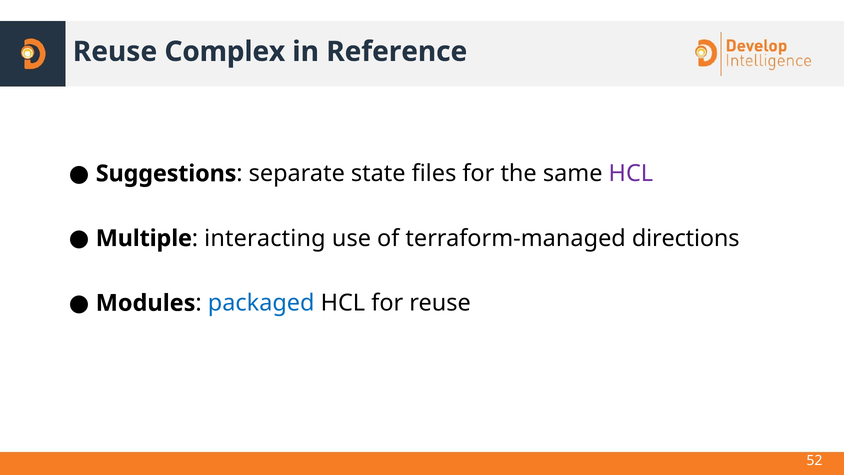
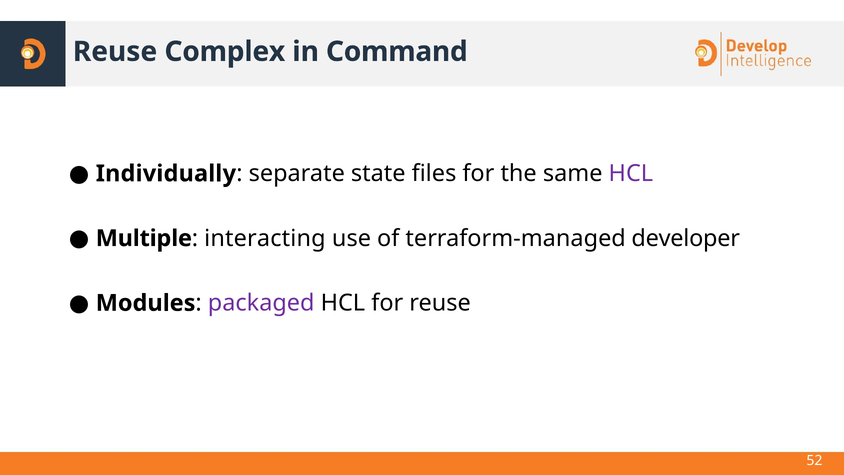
Reference: Reference -> Command
Suggestions: Suggestions -> Individually
directions: directions -> developer
packaged colour: blue -> purple
